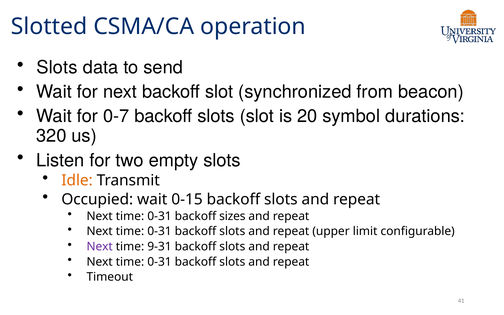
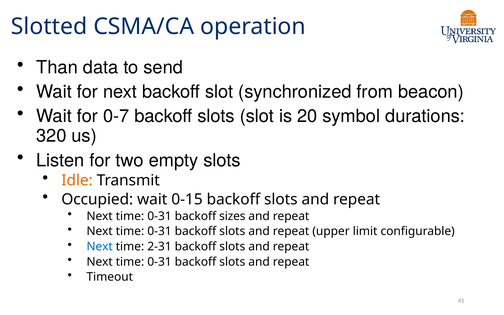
Slots at (57, 68): Slots -> Than
Next at (100, 247) colour: purple -> blue
9-31: 9-31 -> 2-31
